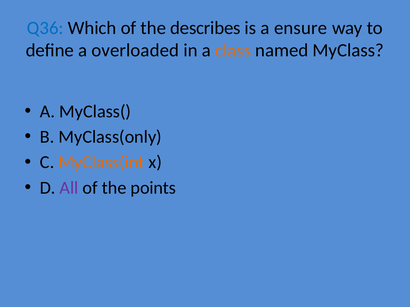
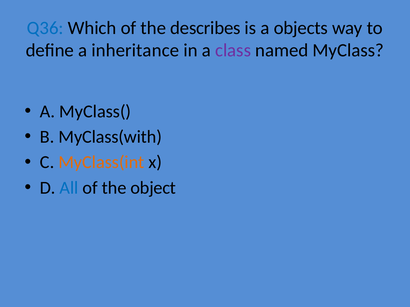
ensure: ensure -> objects
overloaded: overloaded -> inheritance
class colour: orange -> purple
MyClass(only: MyClass(only -> MyClass(with
All colour: purple -> blue
points: points -> object
